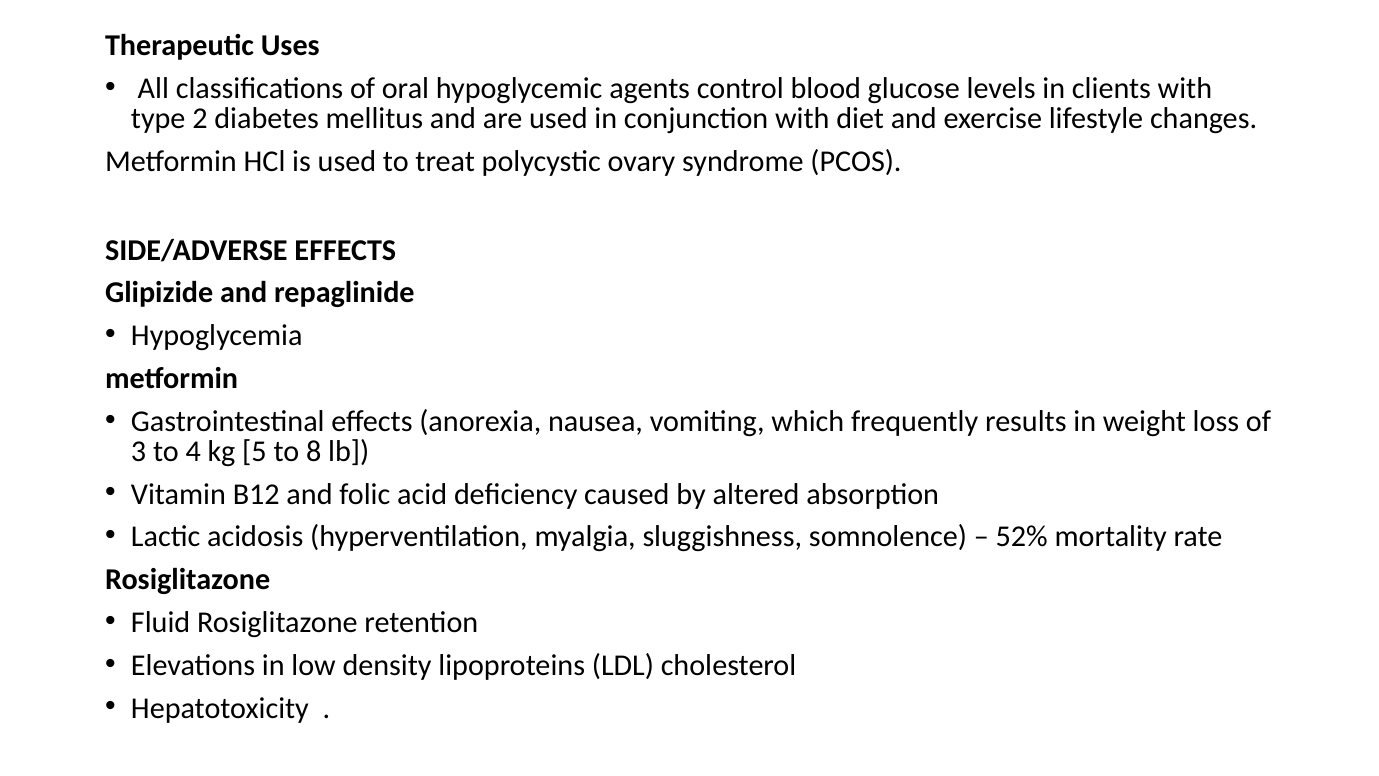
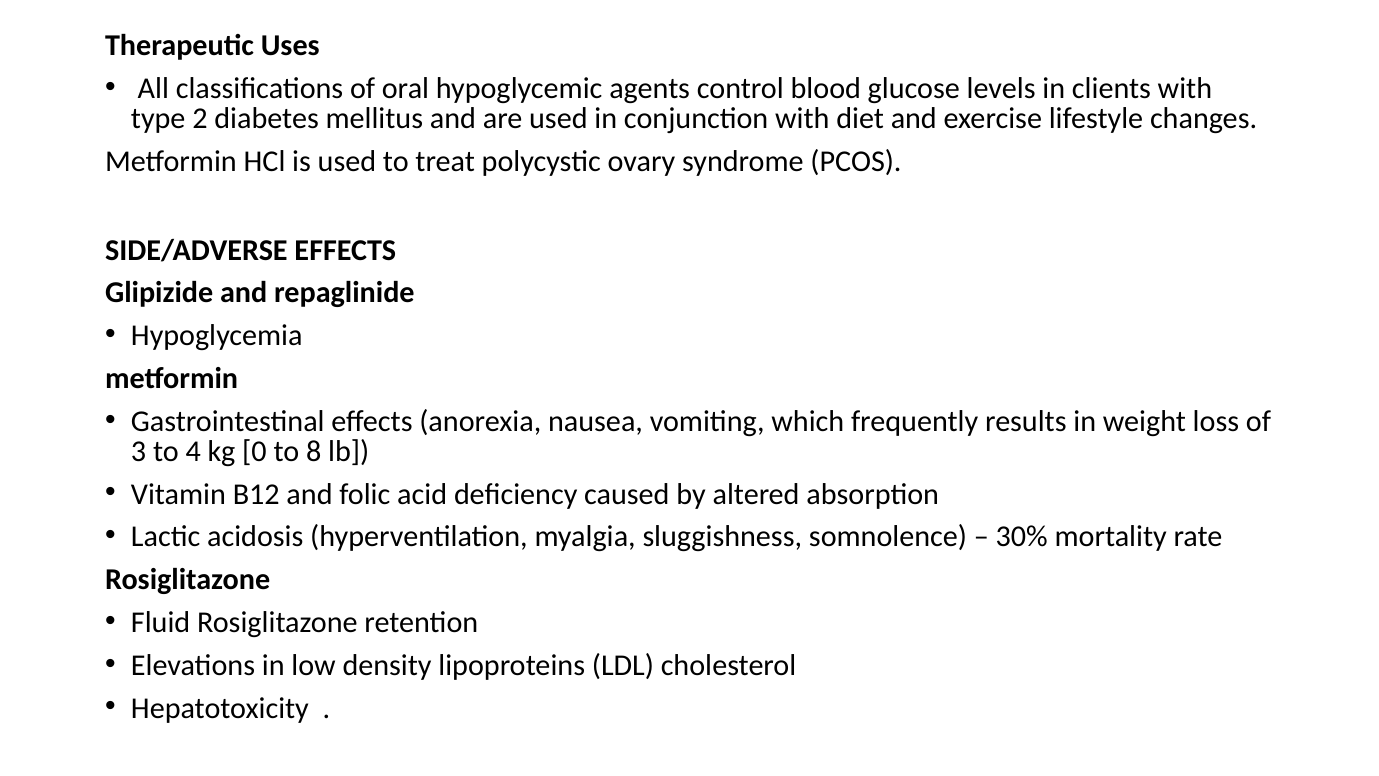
5: 5 -> 0
52%: 52% -> 30%
